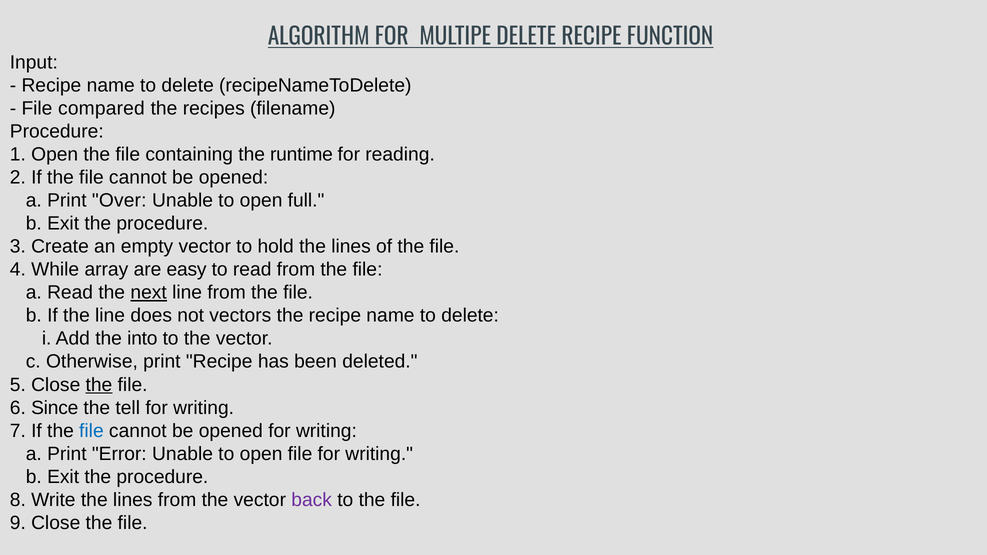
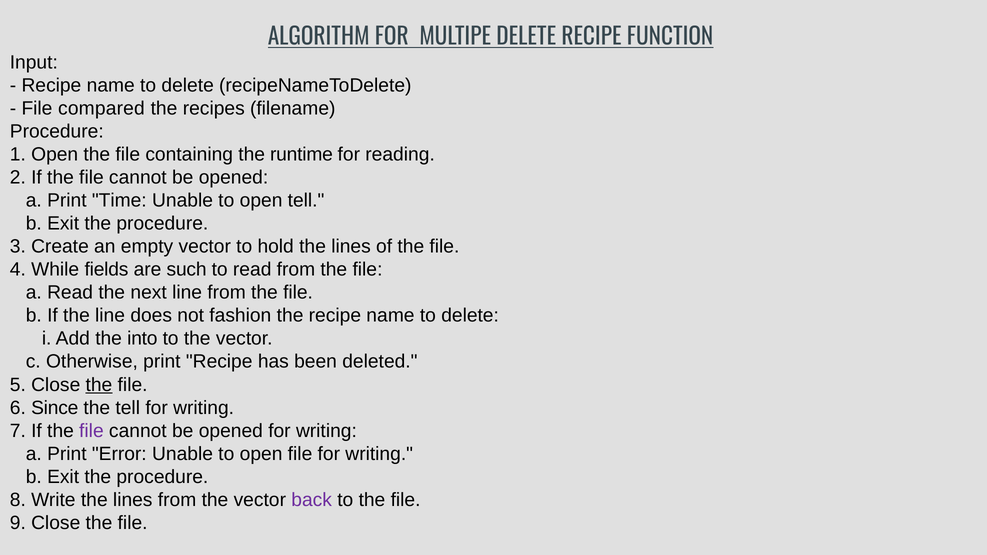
Over: Over -> Time
open full: full -> tell
array: array -> fields
easy: easy -> such
next underline: present -> none
vectors: vectors -> fashion
file at (91, 431) colour: blue -> purple
